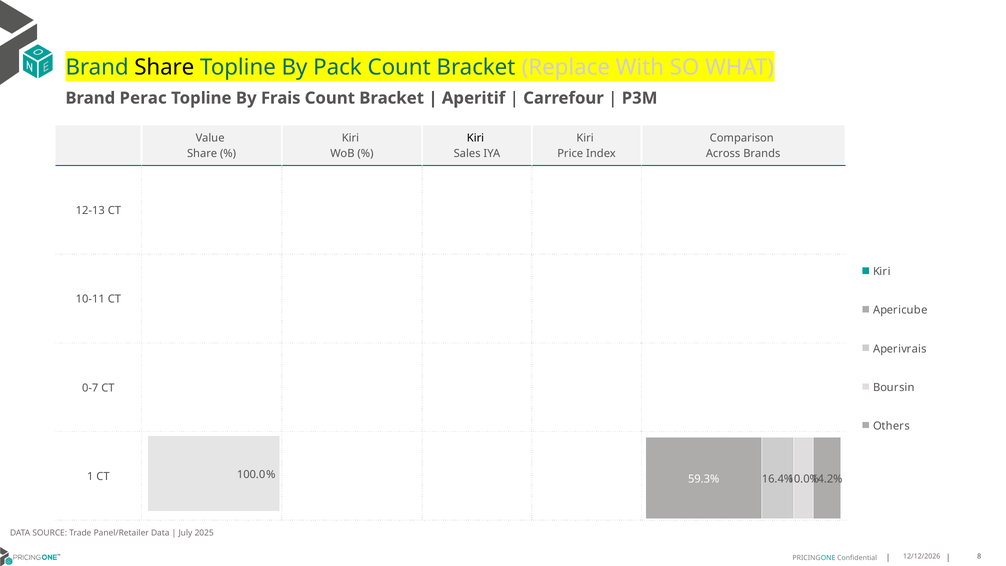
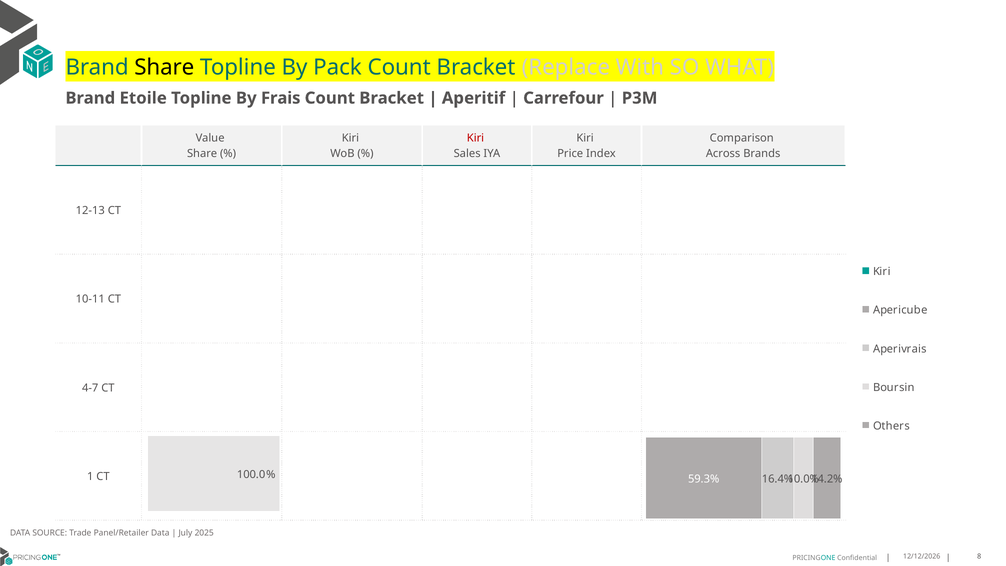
Perac: Perac -> Etoile
Kiri at (475, 138) colour: black -> red
0-7: 0-7 -> 4-7
